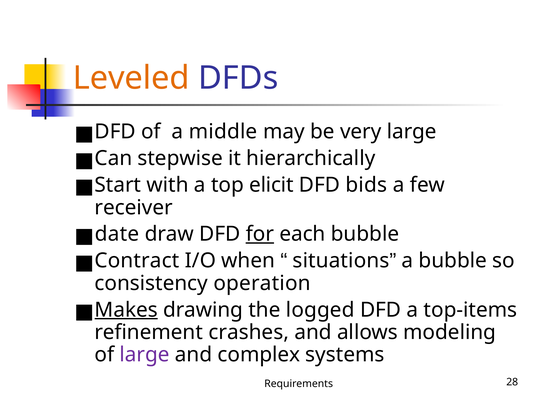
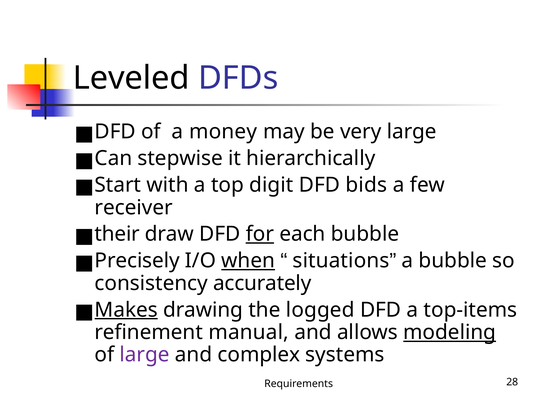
Leveled colour: orange -> black
middle: middle -> money
elicit: elicit -> digit
date: date -> their
Contract: Contract -> Precisely
when underline: none -> present
operation: operation -> accurately
crashes: crashes -> manual
modeling underline: none -> present
